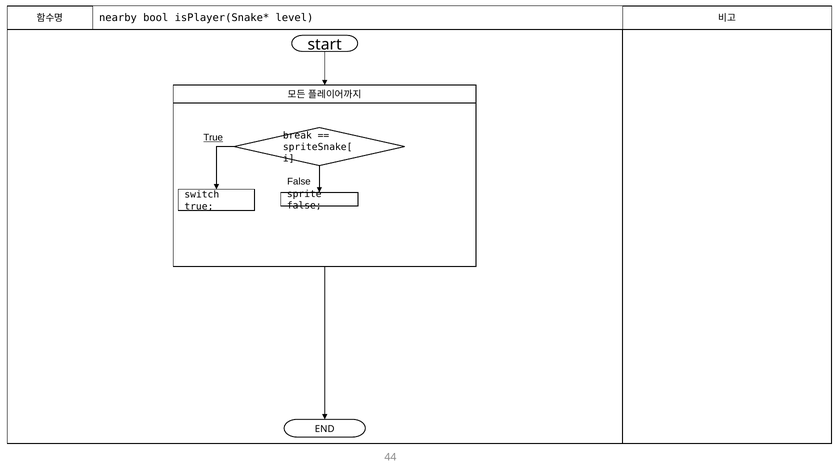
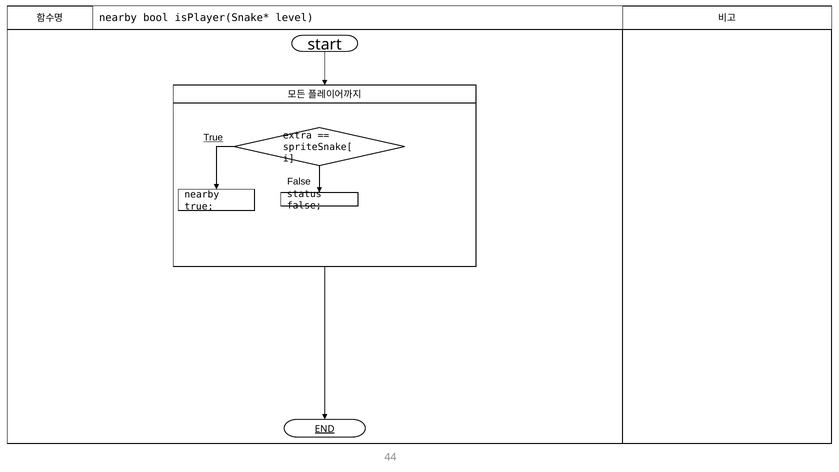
break: break -> extra
sprite: sprite -> status
switch at (202, 195): switch -> nearby
END underline: none -> present
